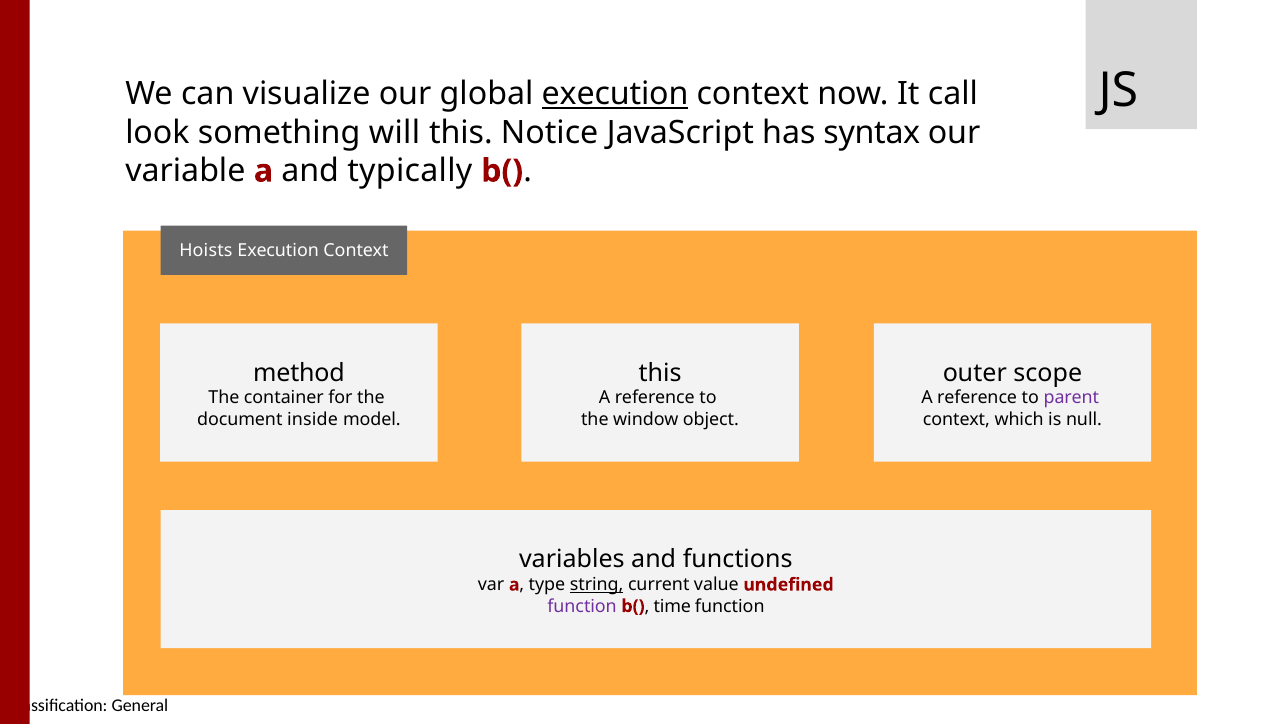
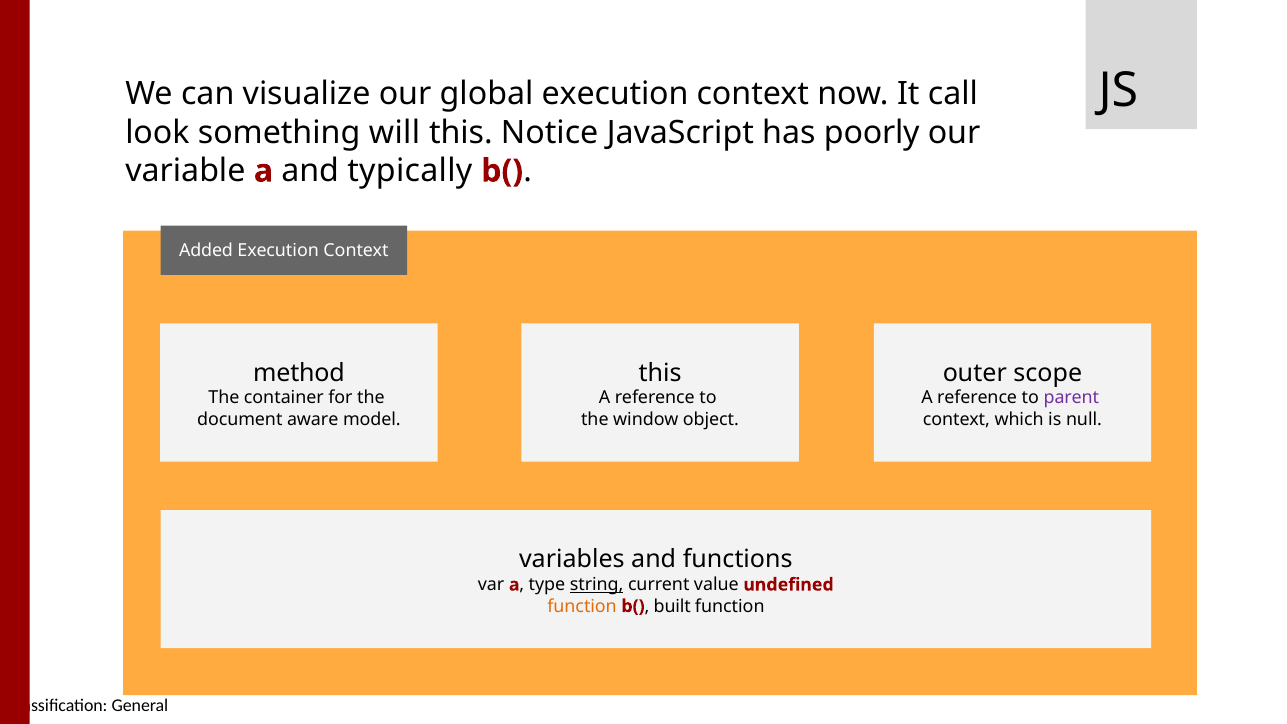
execution at (615, 94) underline: present -> none
syntax: syntax -> poorly
Hoists: Hoists -> Added
inside: inside -> aware
function at (582, 606) colour: purple -> orange
time: time -> built
